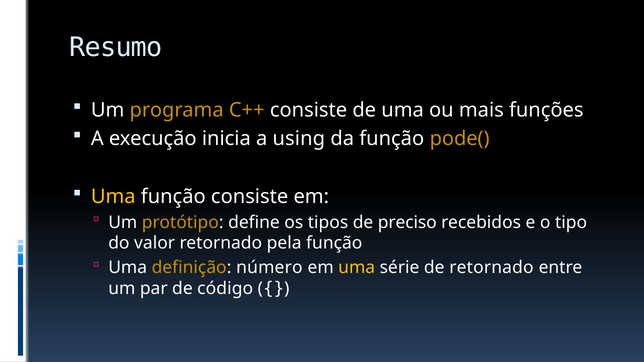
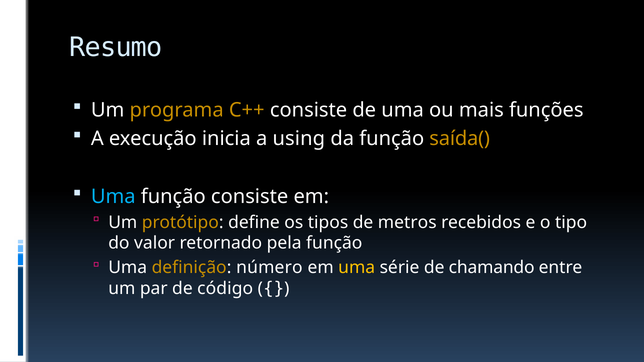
pode(: pode( -> saída(
Uma at (113, 197) colour: yellow -> light blue
preciso: preciso -> metros
de retornado: retornado -> chamando
